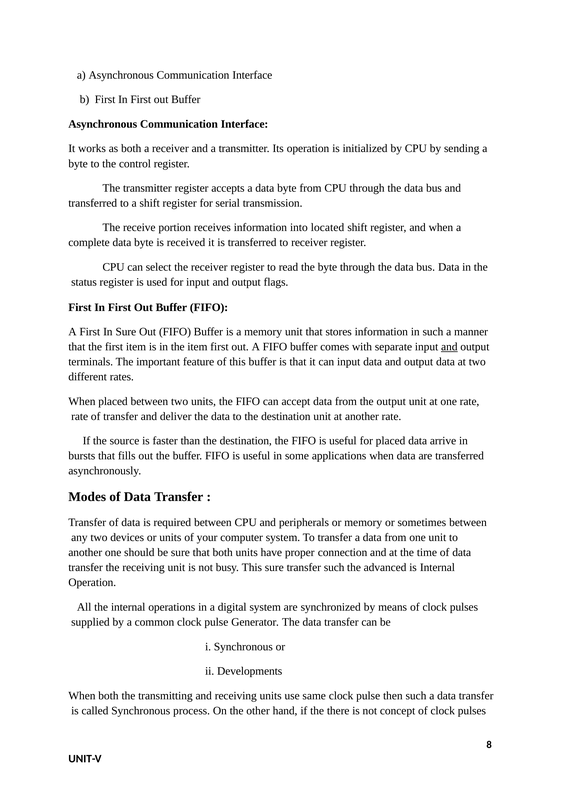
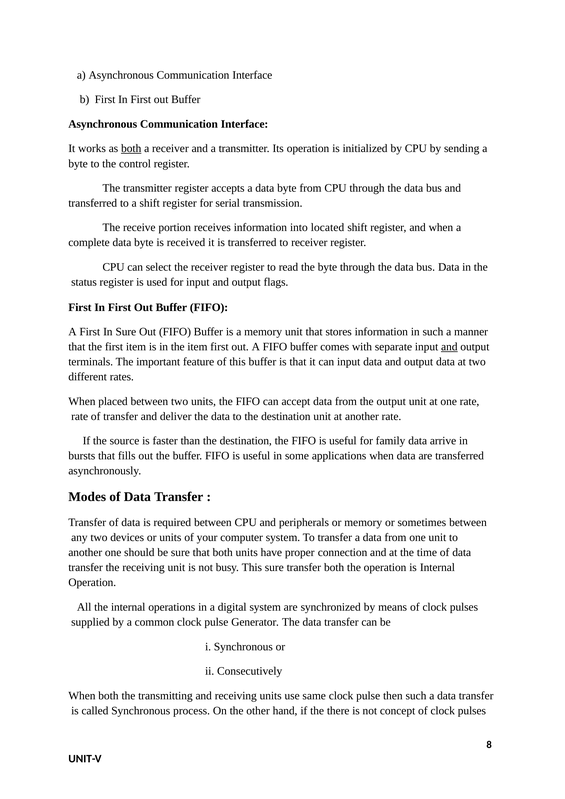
both at (131, 149) underline: none -> present
for placed: placed -> family
transfer such: such -> both
the advanced: advanced -> operation
Developments: Developments -> Consecutively
